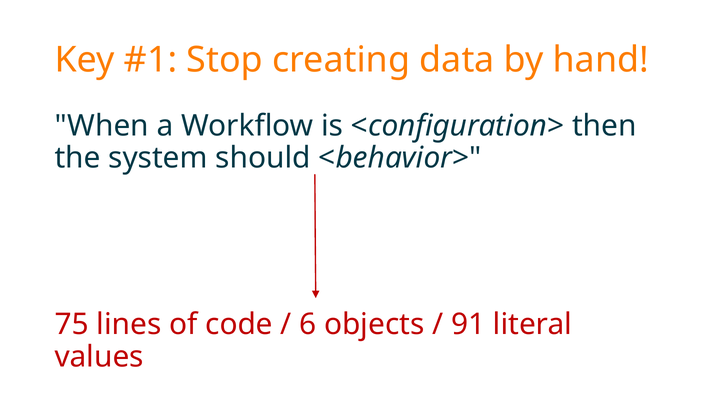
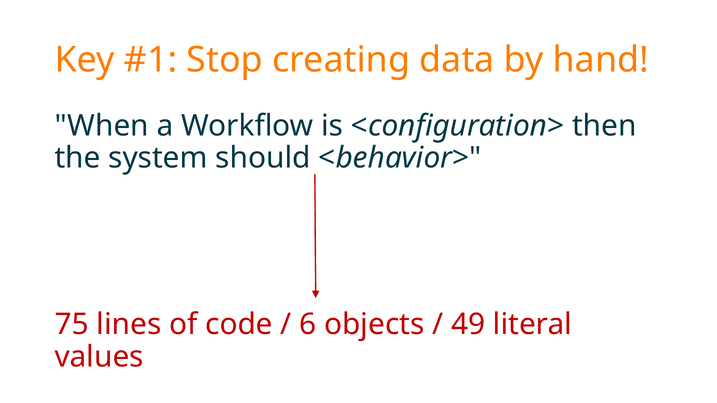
91: 91 -> 49
